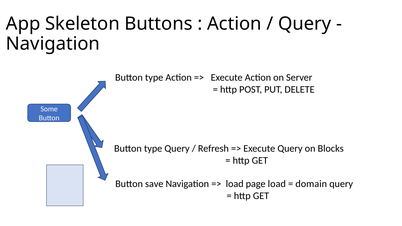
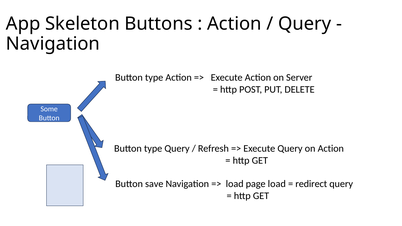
on Blocks: Blocks -> Action
domain: domain -> redirect
